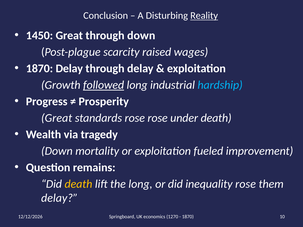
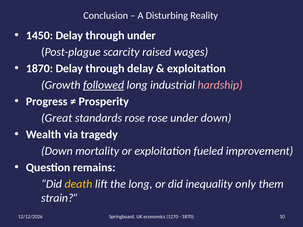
Reality underline: present -> none
1450 Great: Great -> Delay
through down: down -> under
hardship colour: light blue -> pink
under death: death -> down
inequality rose: rose -> only
delay at (60, 198): delay -> strain
